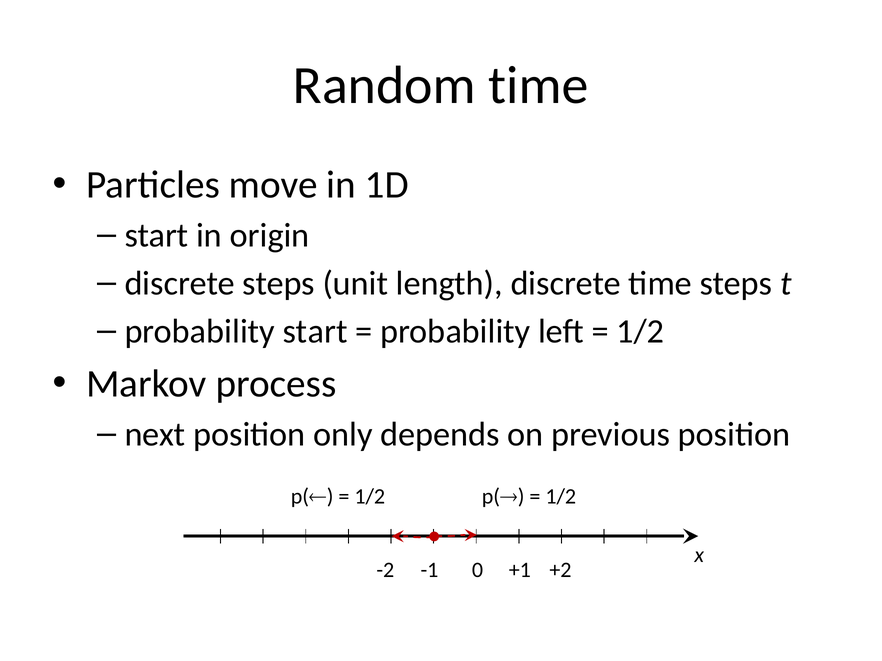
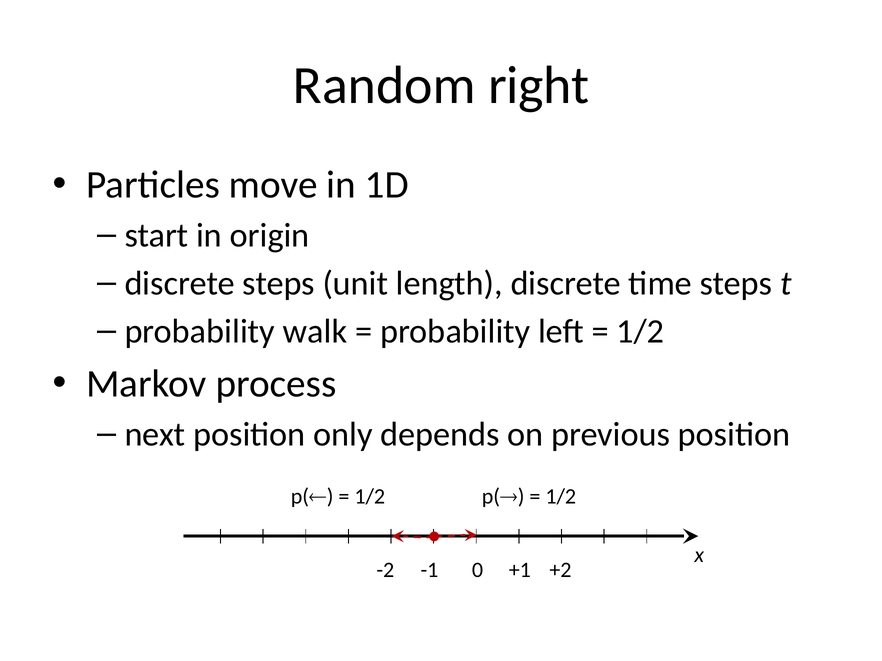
Random time: time -> right
probability start: start -> walk
